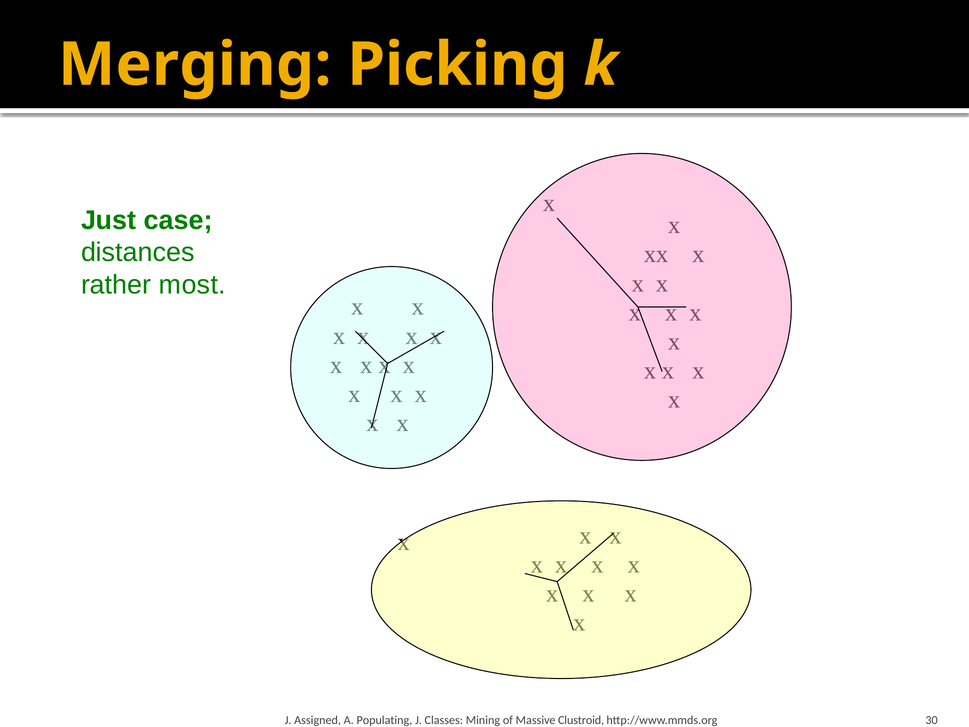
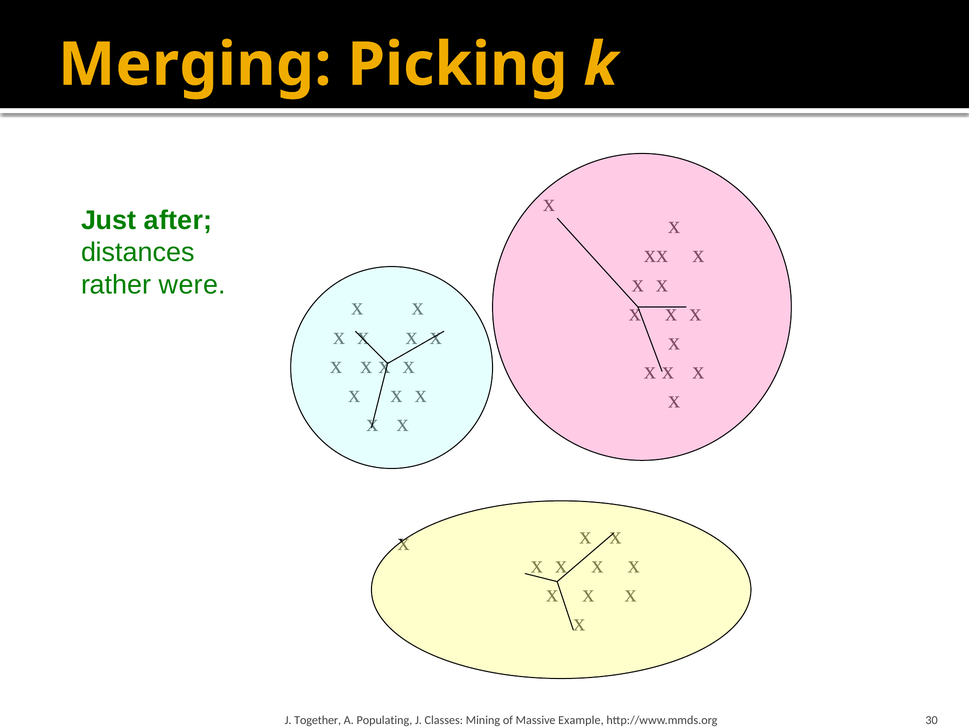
case: case -> after
most: most -> were
Assigned: Assigned -> Together
Clustroid: Clustroid -> Example
